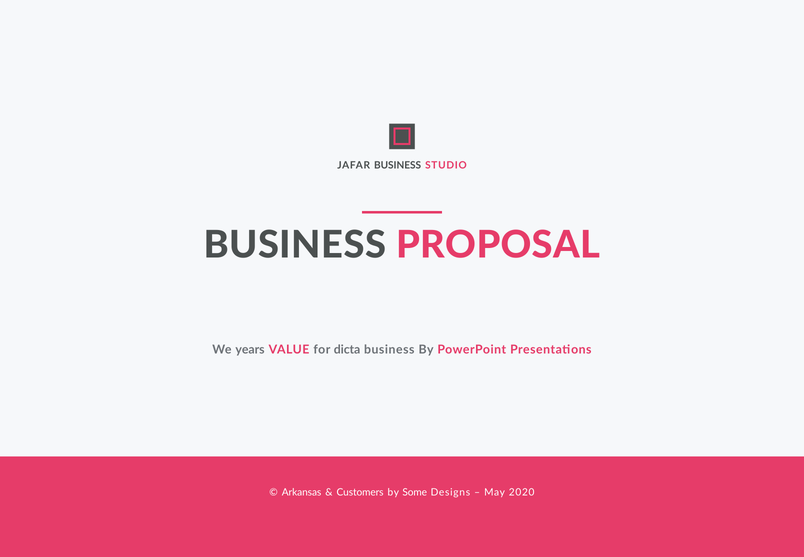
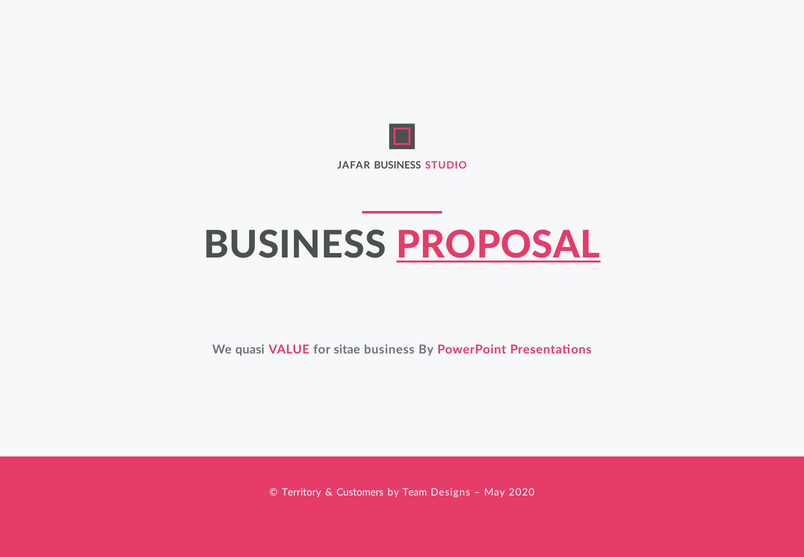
PROPOSAL underline: none -> present
years: years -> quasi
dicta: dicta -> sitae
Arkansas: Arkansas -> Territory
Some: Some -> Team
